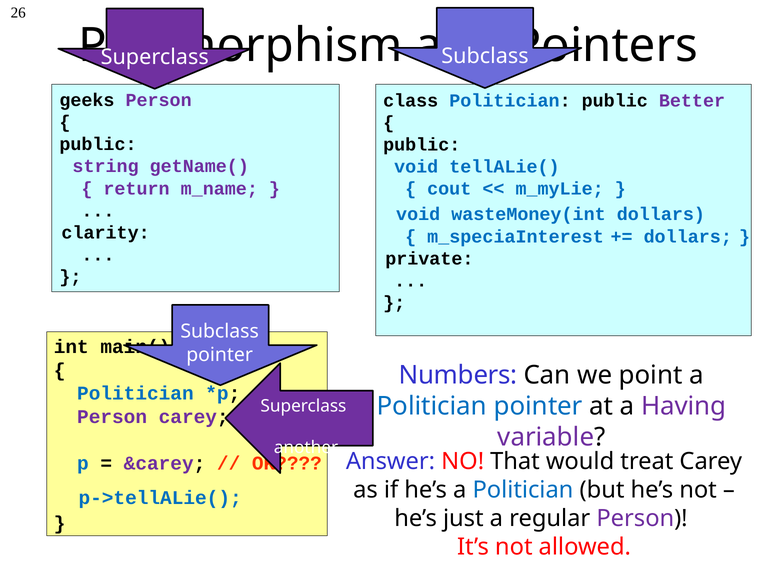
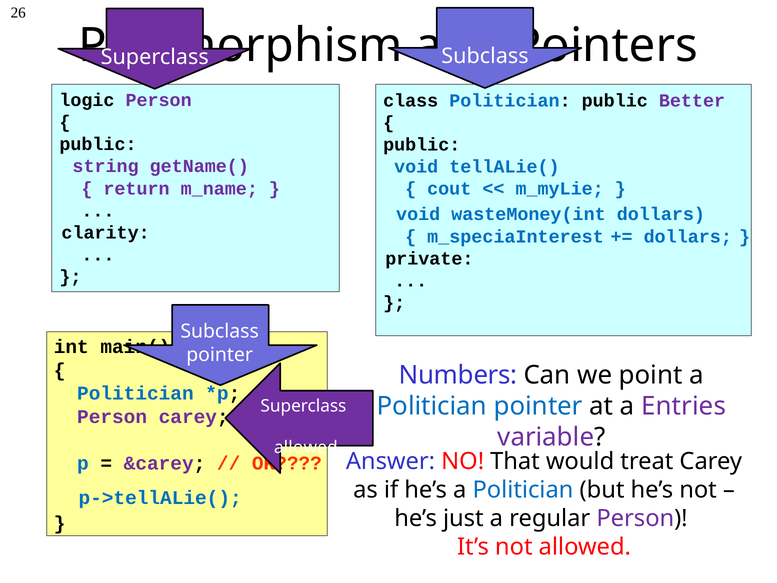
geeks: geeks -> logic
Having: Having -> Entries
another at (306, 447): another -> allowed
